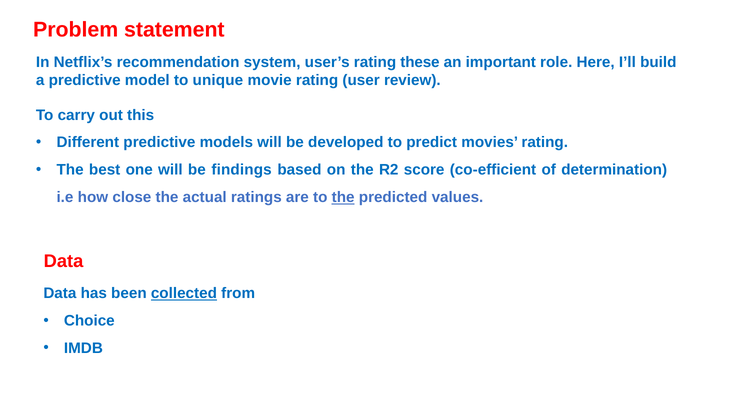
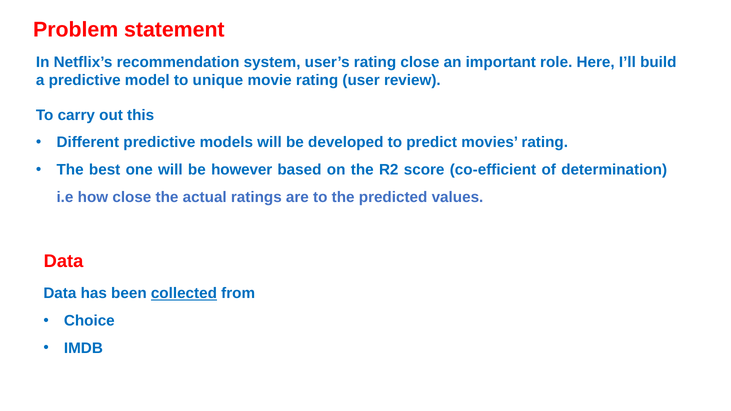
rating these: these -> close
findings: findings -> however
the at (343, 197) underline: present -> none
